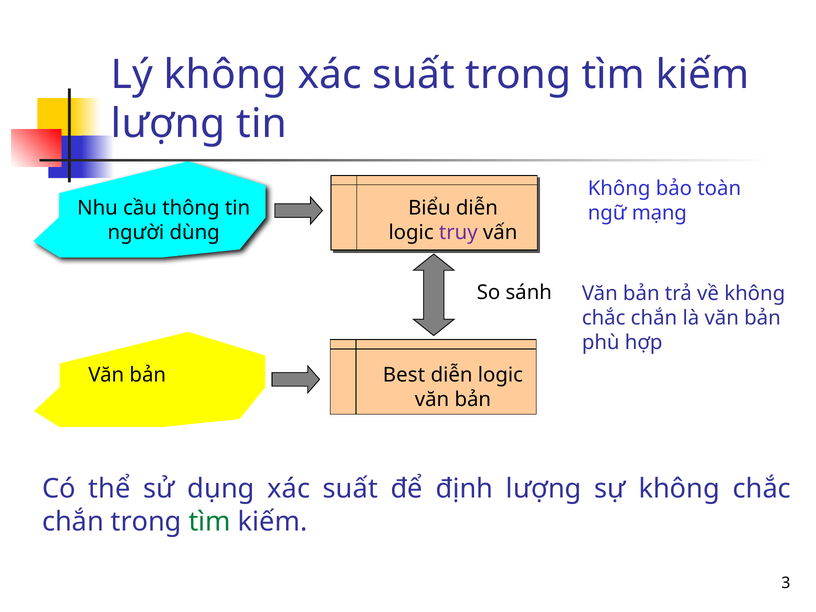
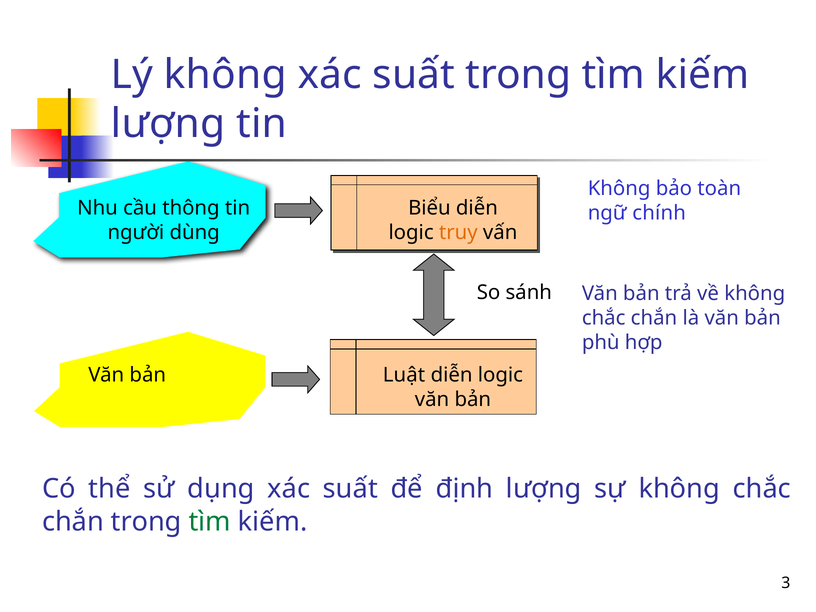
mạng: mạng -> chính
truy colour: purple -> orange
Best: Best -> Luật
